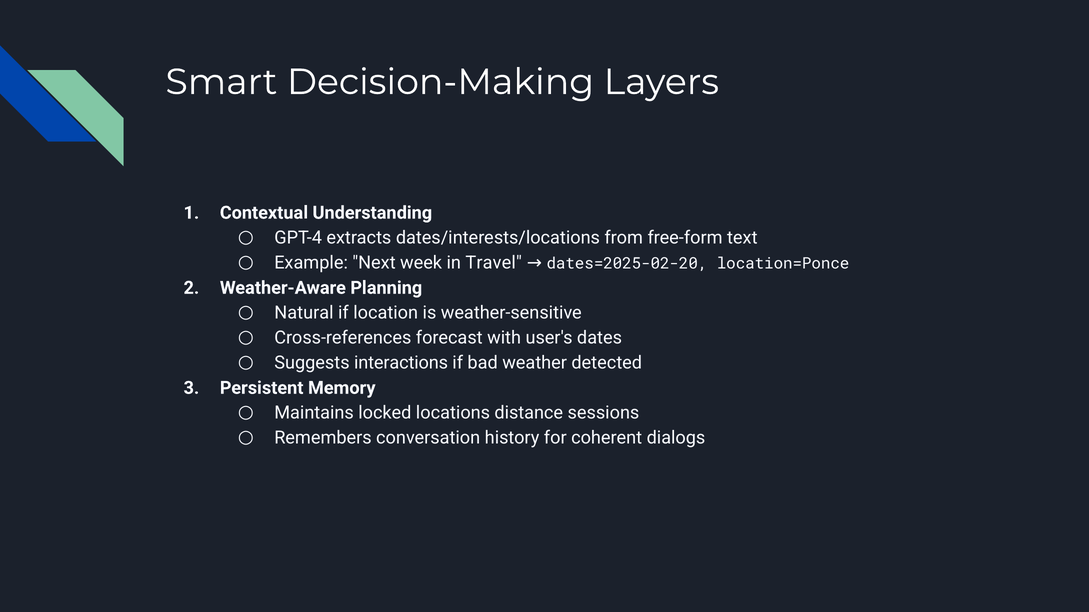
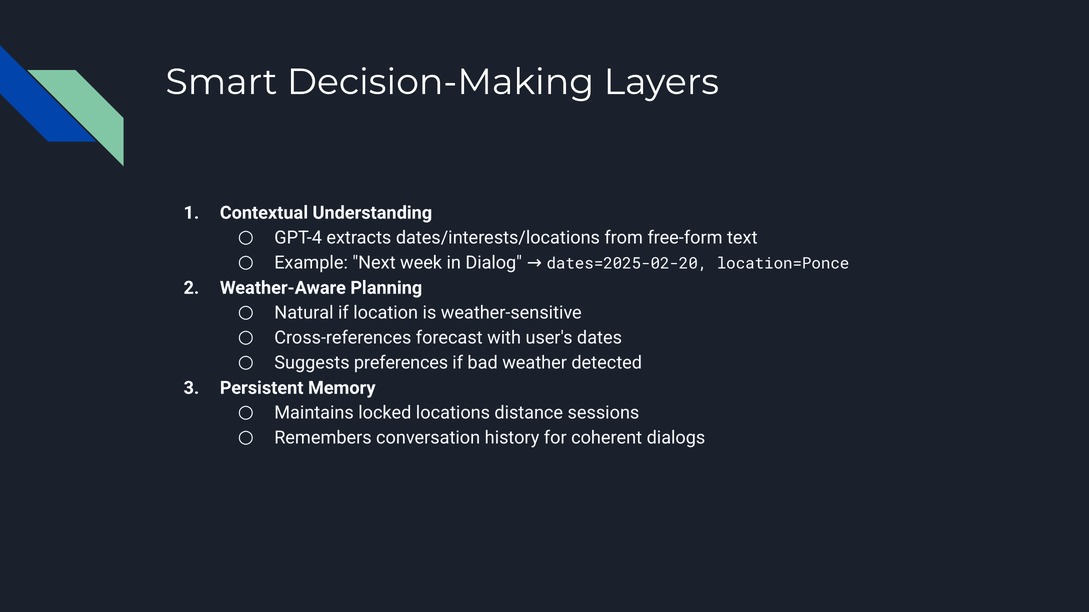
Travel: Travel -> Dialog
interactions: interactions -> preferences
